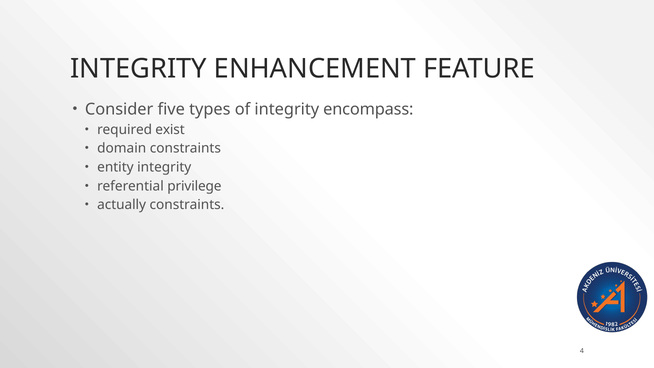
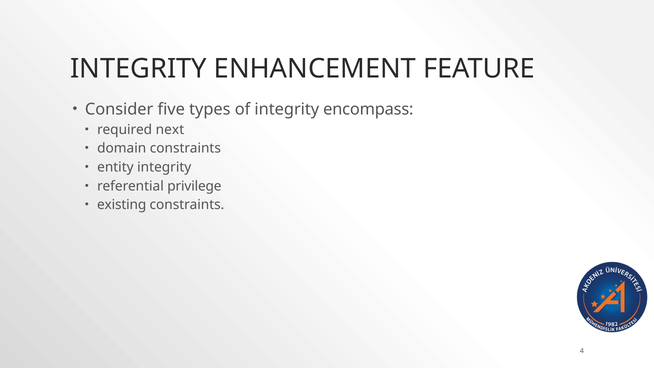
exist: exist -> next
actually: actually -> existing
